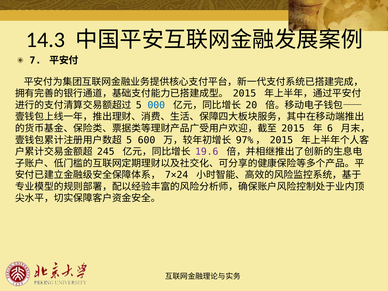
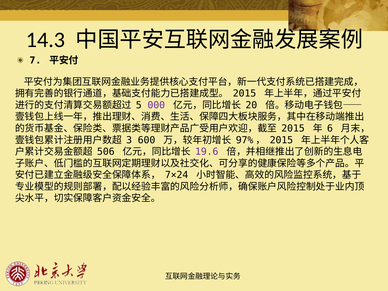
000 colour: blue -> purple
5 at (129, 140): 5 -> 3
245: 245 -> 506
